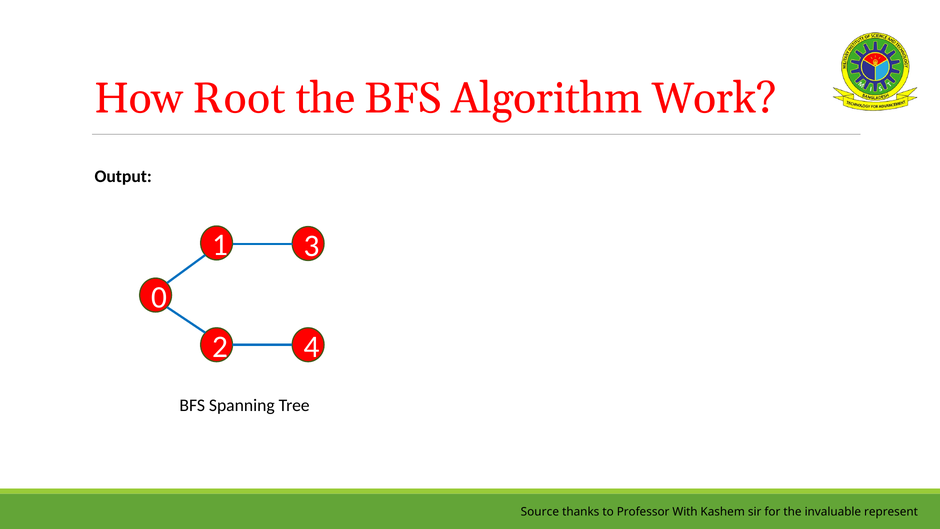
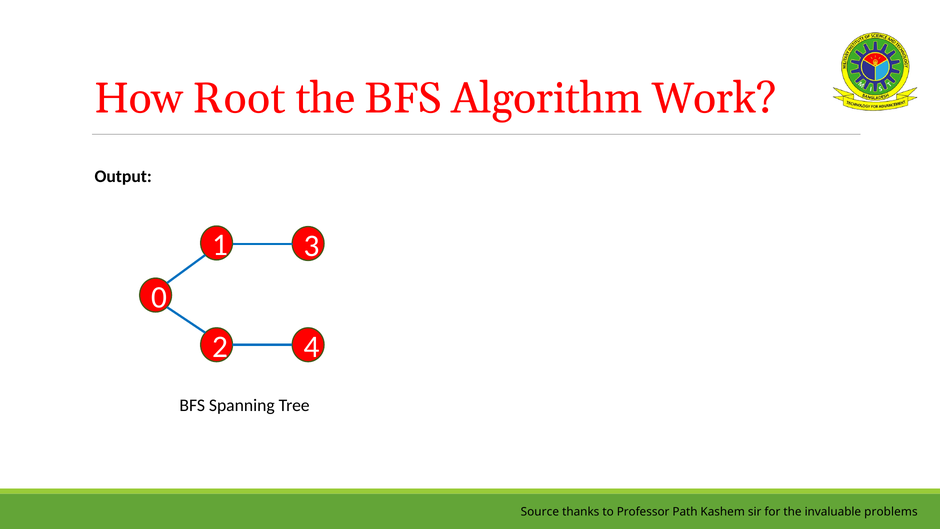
With: With -> Path
represent: represent -> problems
